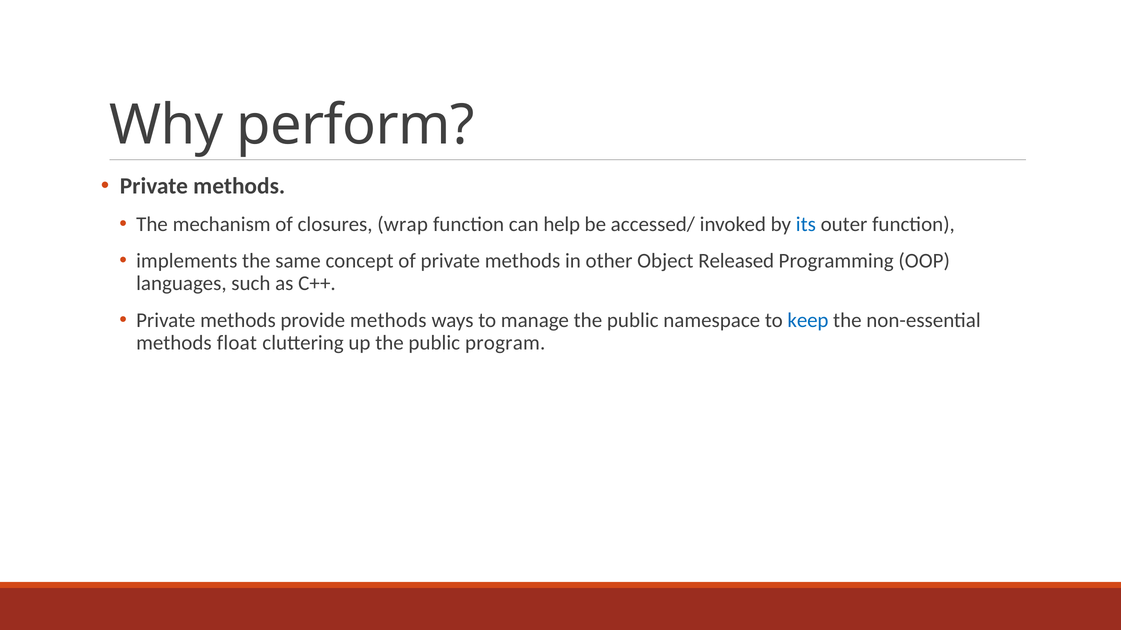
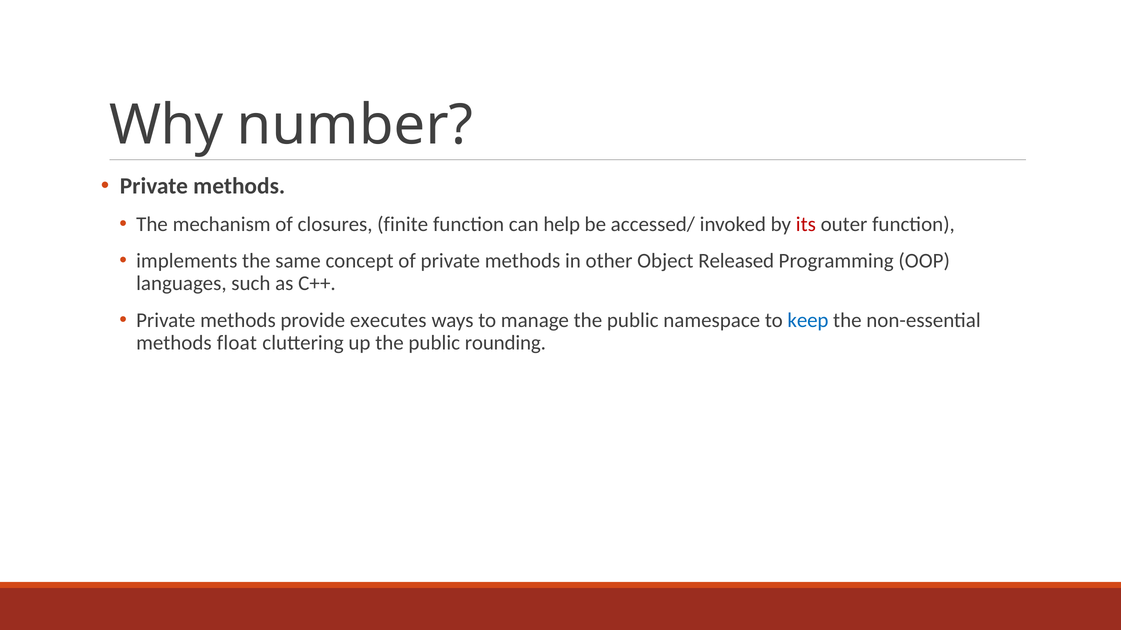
perform: perform -> number
wrap: wrap -> finite
its colour: blue -> red
provide methods: methods -> executes
program: program -> rounding
